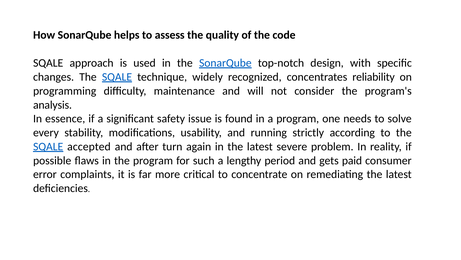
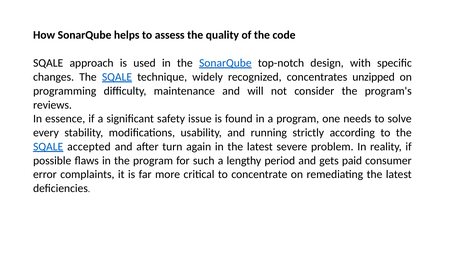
reliability: reliability -> unzipped
analysis: analysis -> reviews
